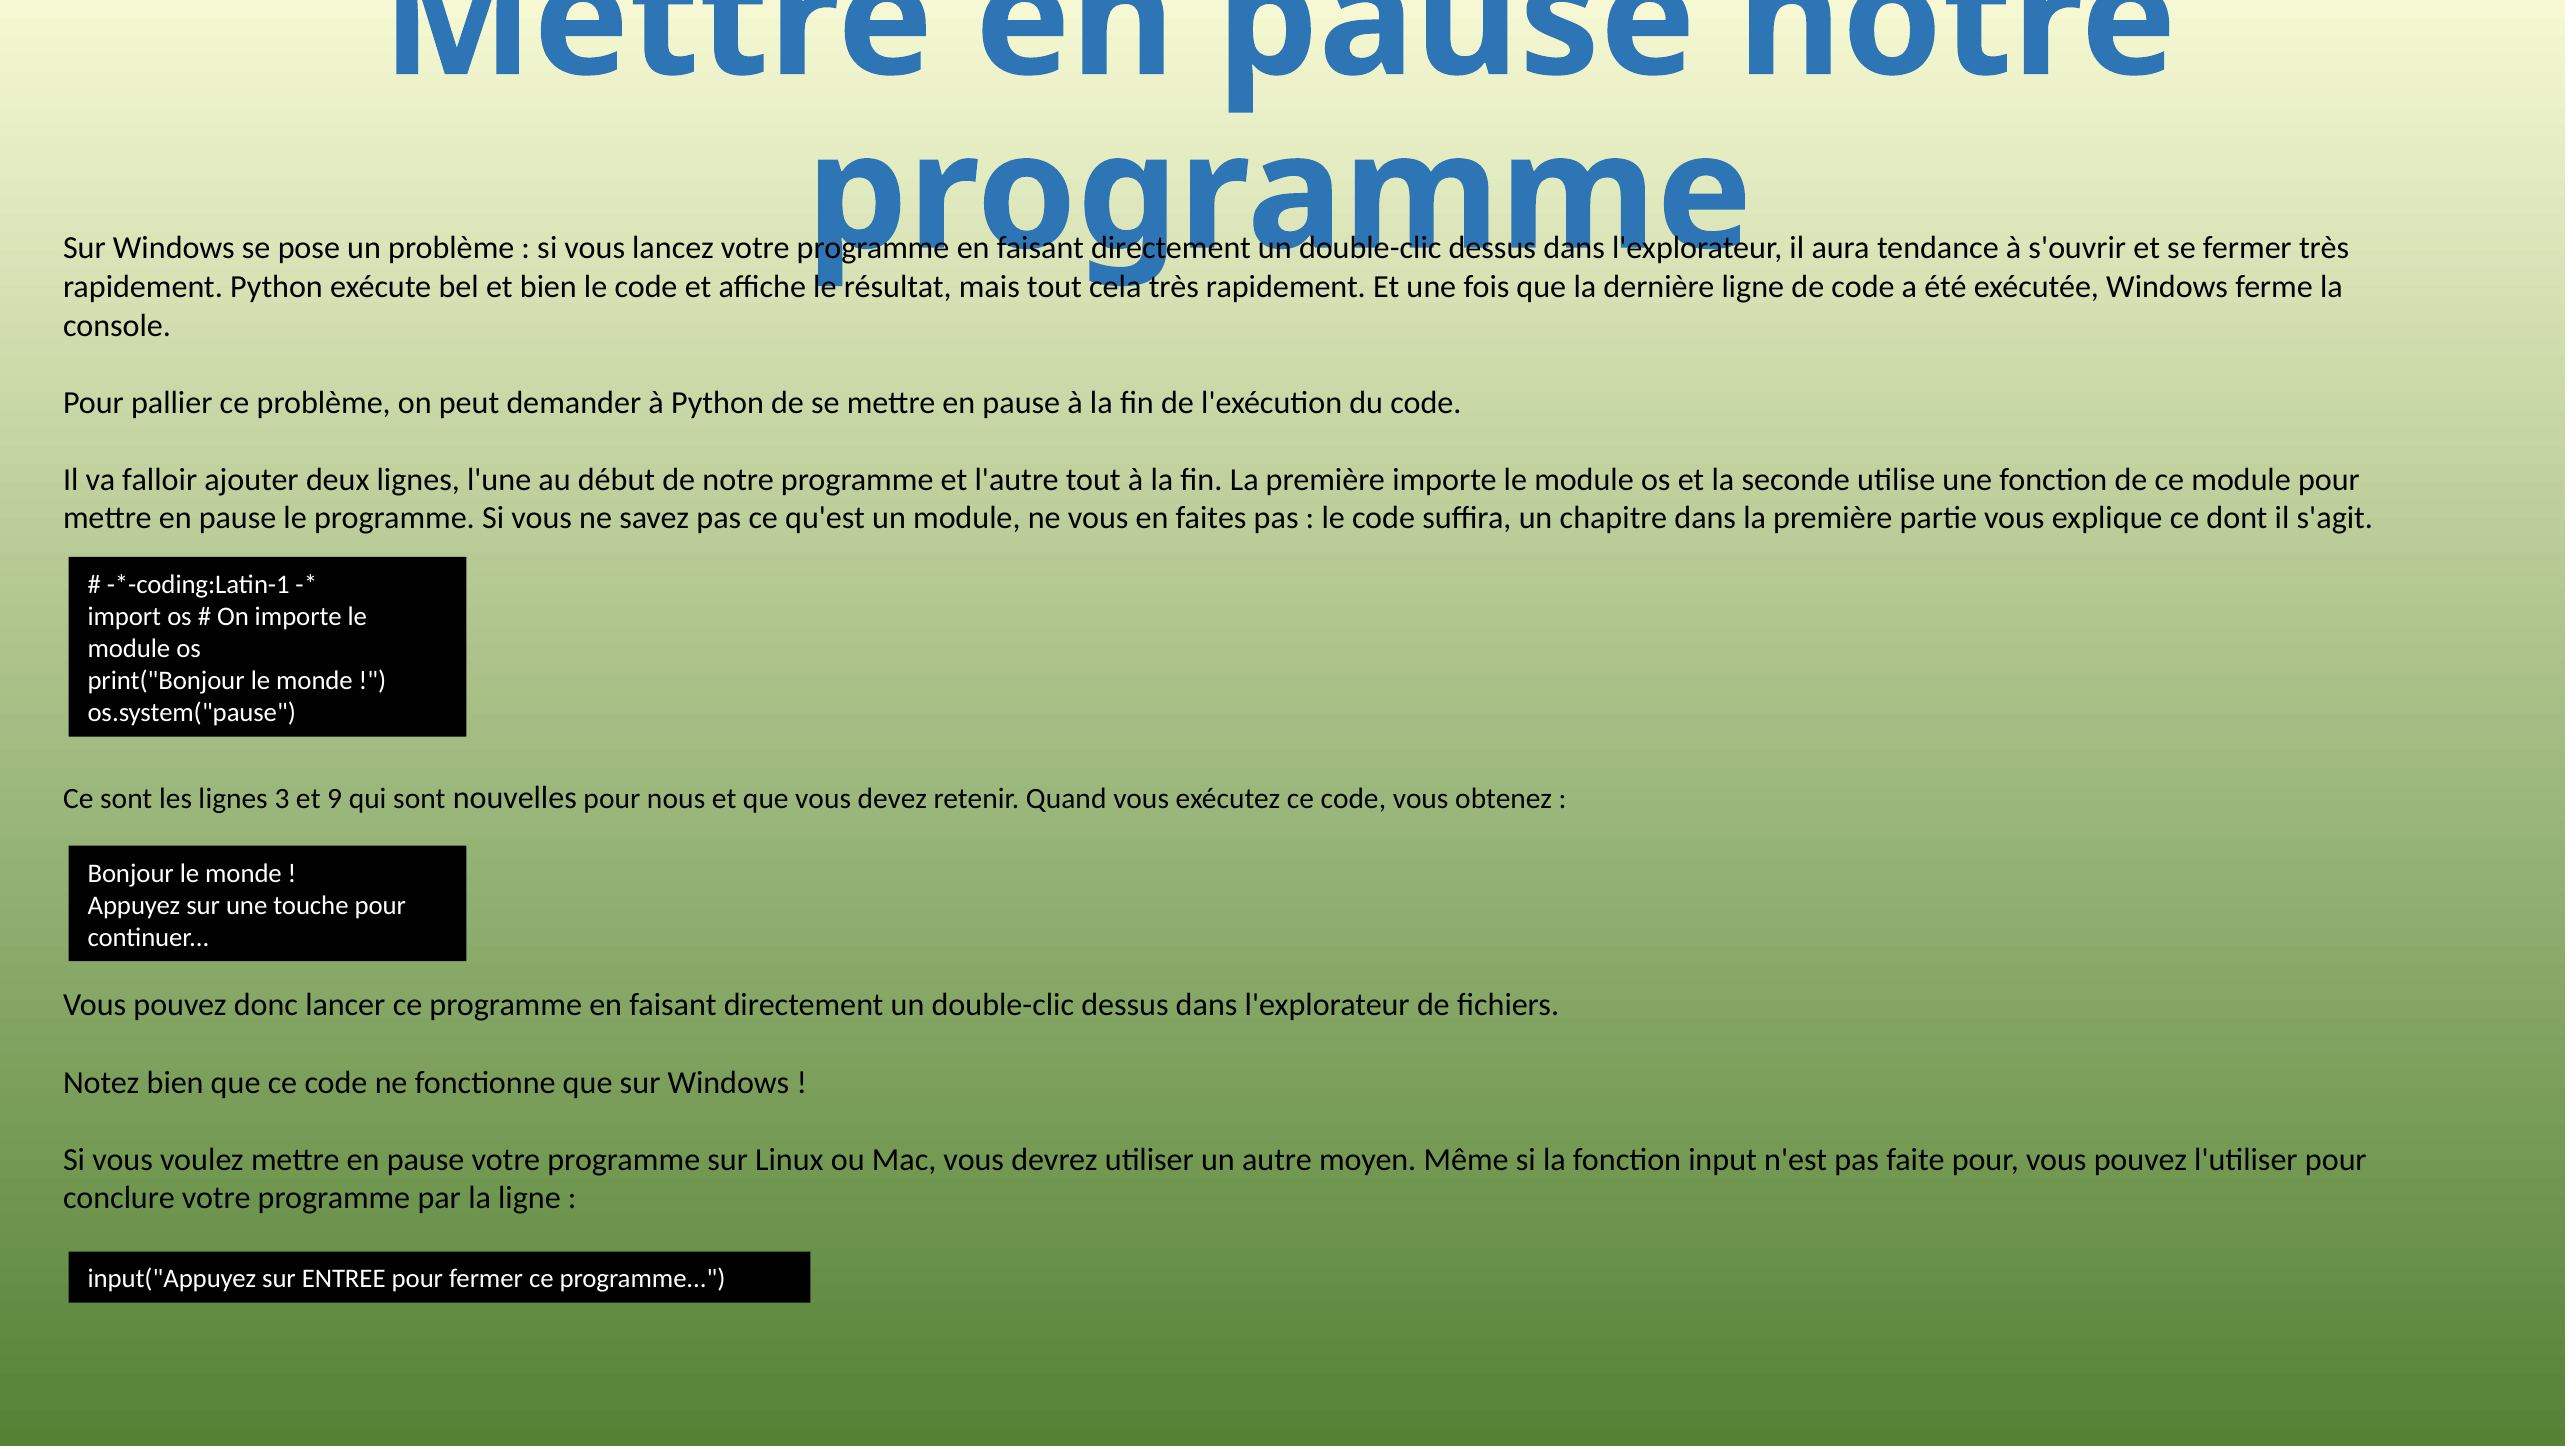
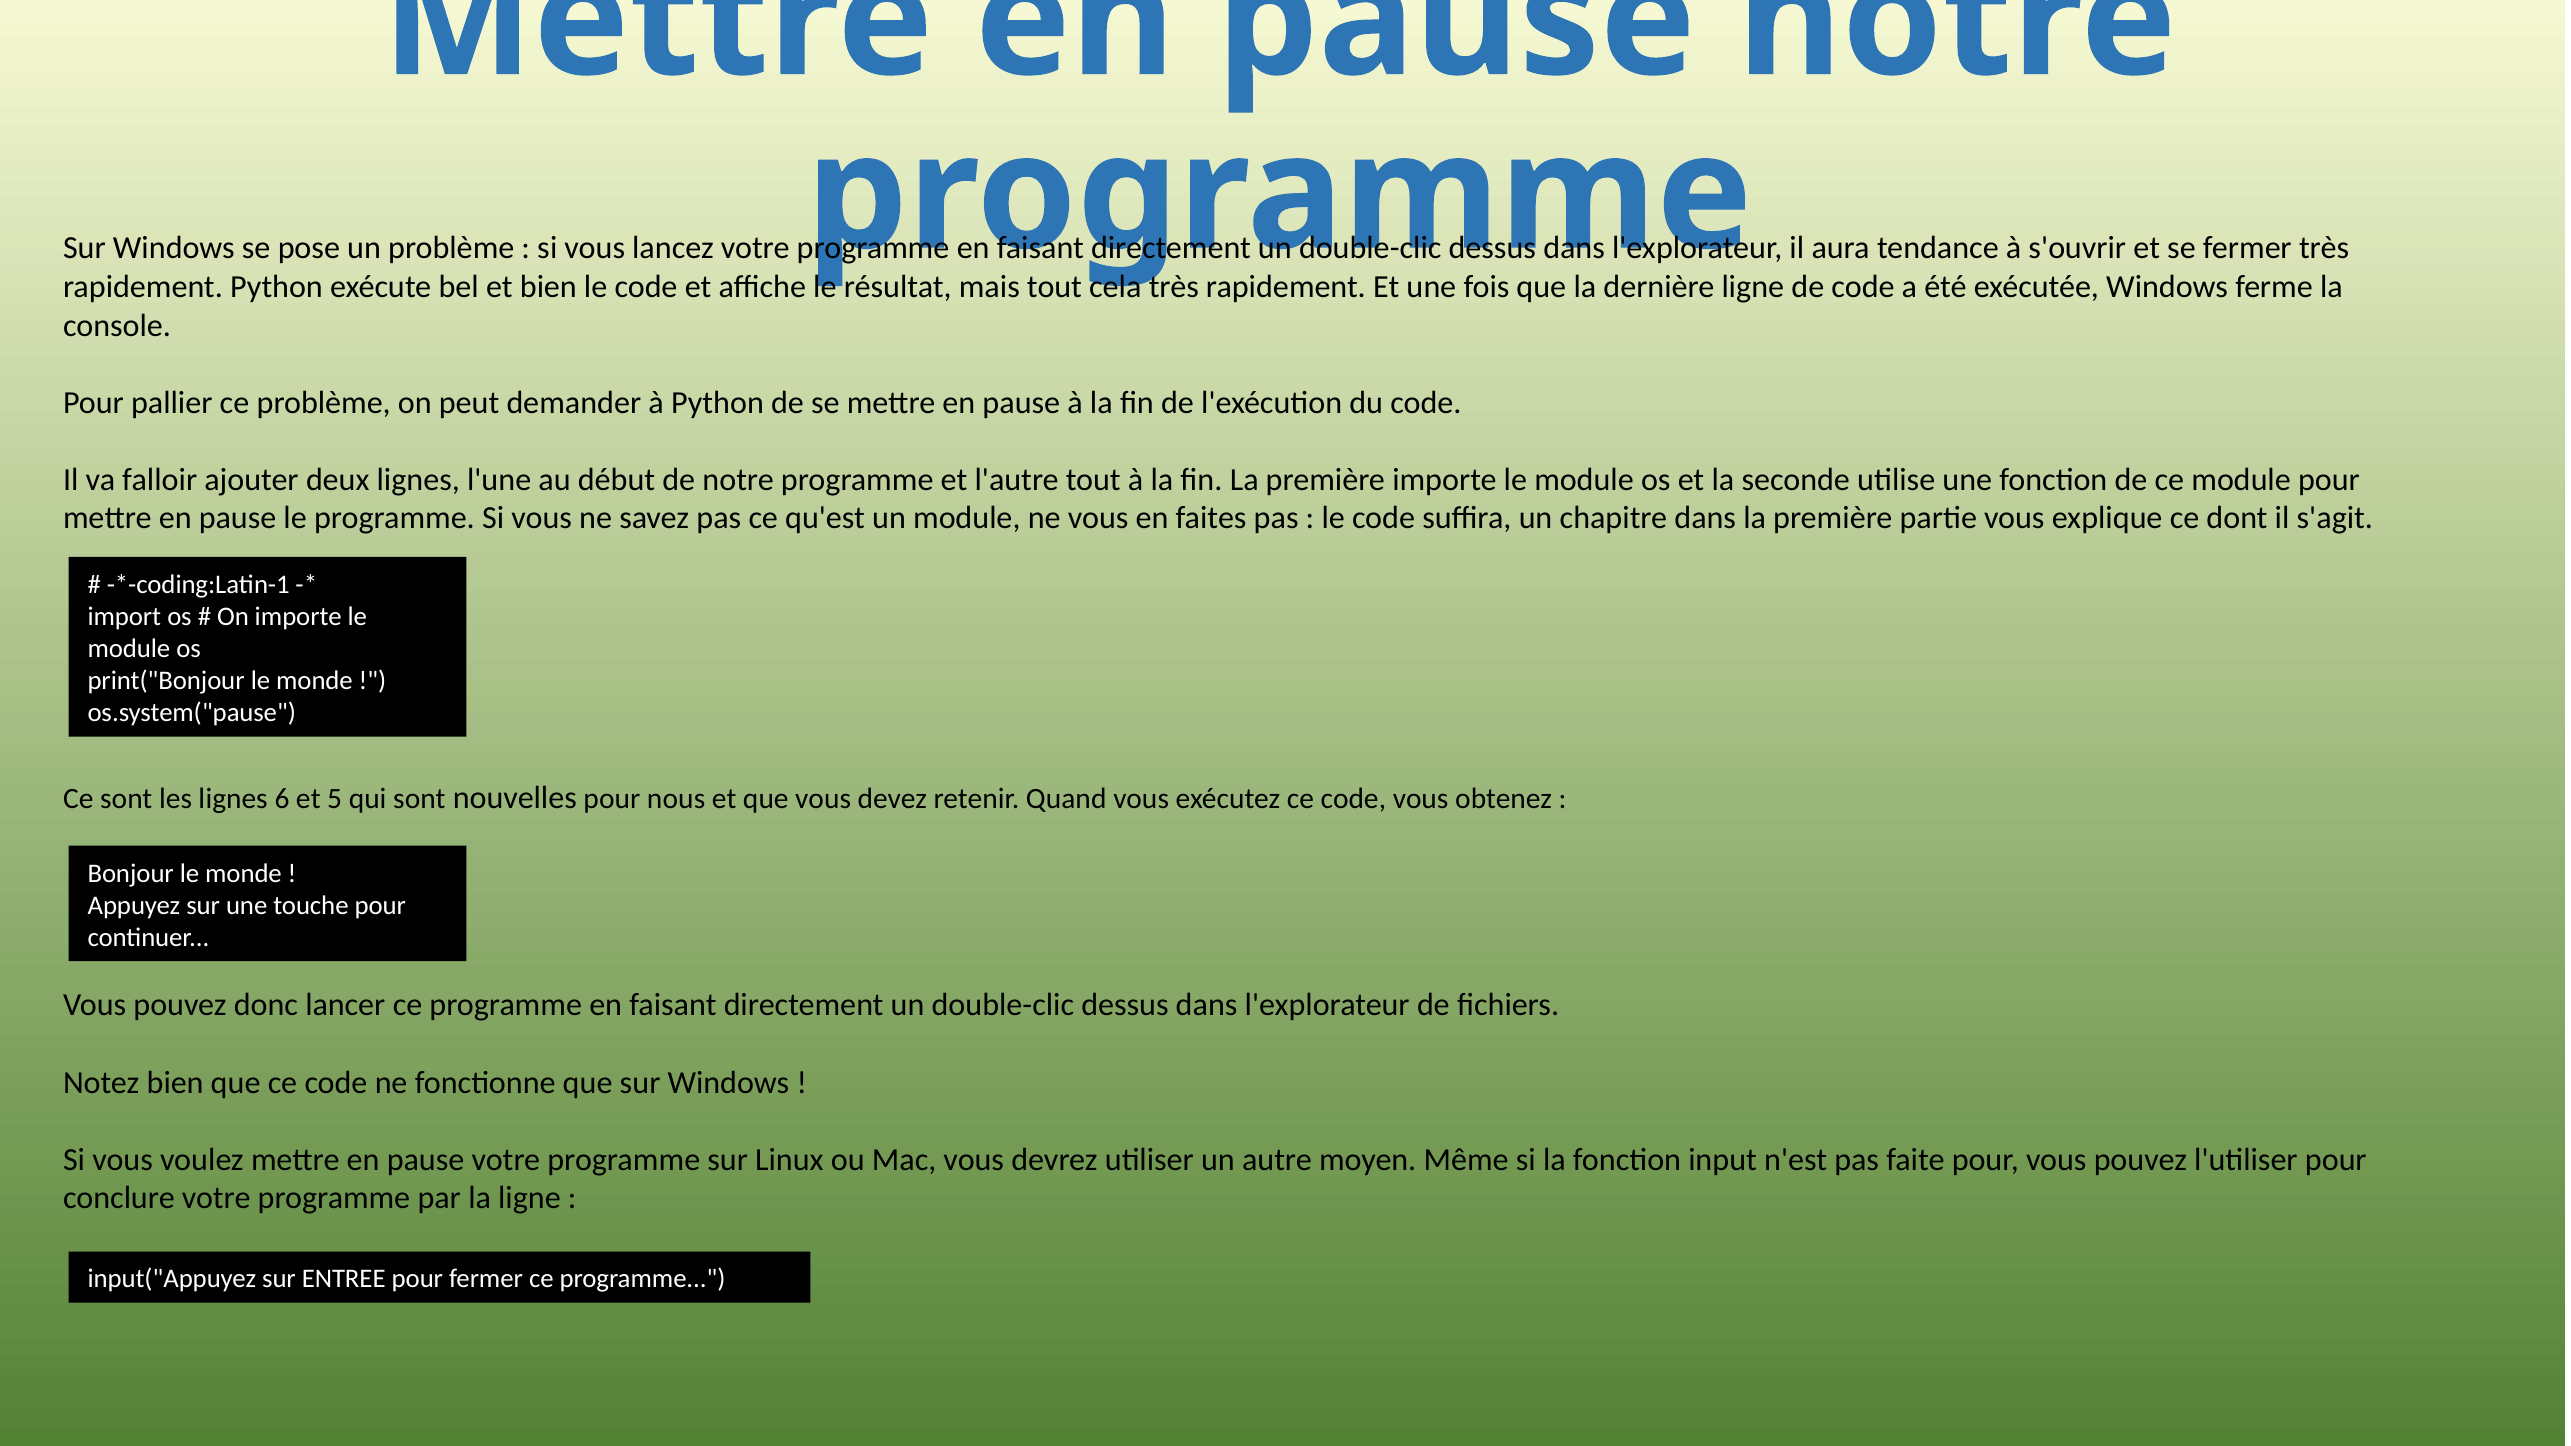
3: 3 -> 6
9: 9 -> 5
